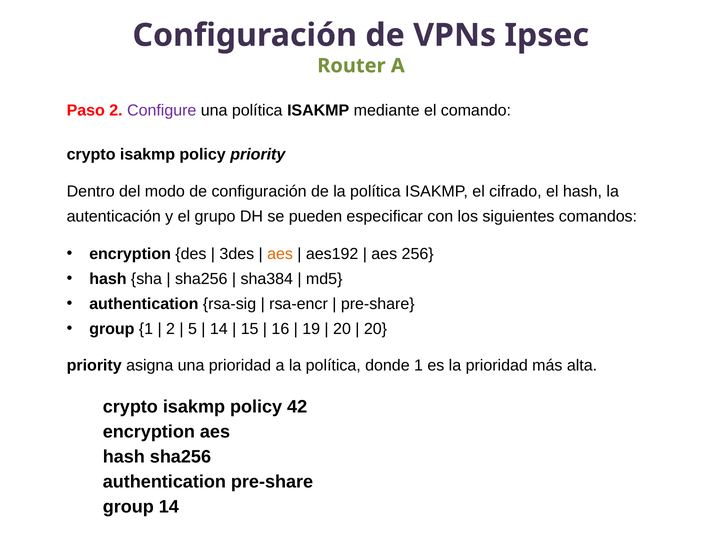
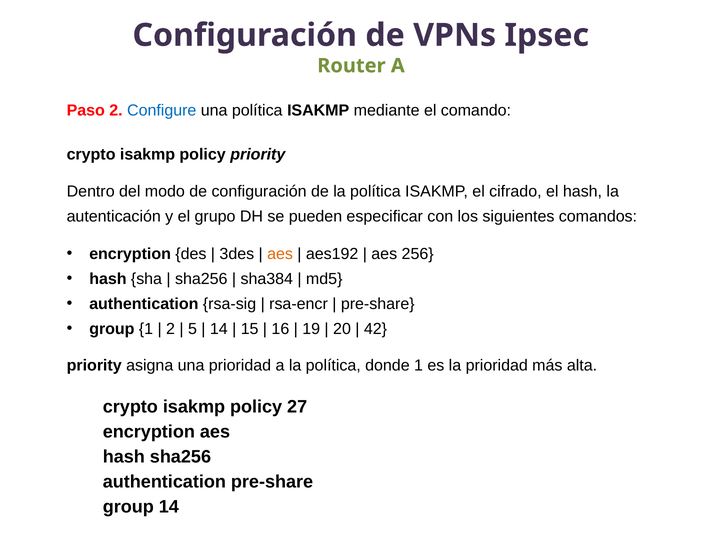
Configure colour: purple -> blue
20 at (375, 329): 20 -> 42
42: 42 -> 27
